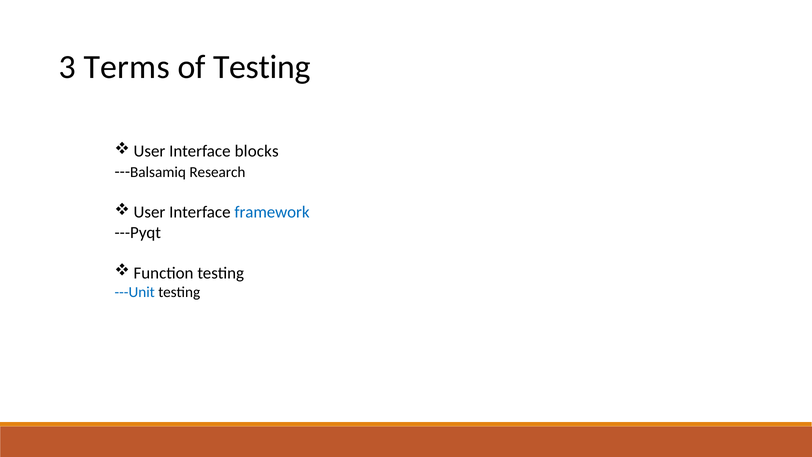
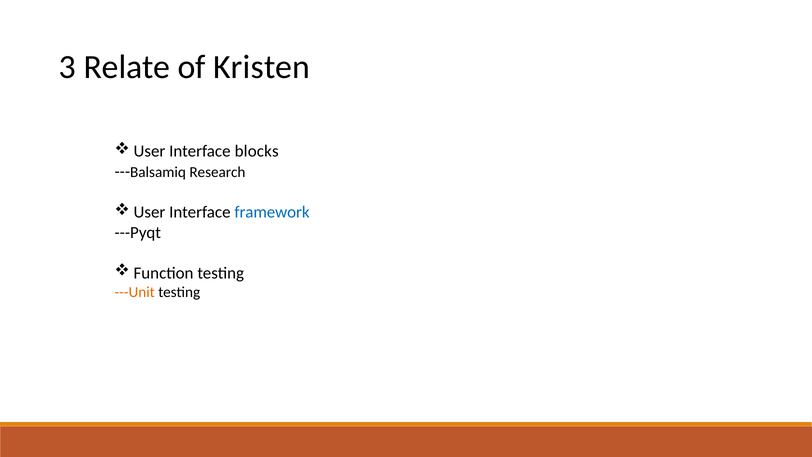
Terms: Terms -> Relate
of Testing: Testing -> Kristen
---Unit colour: blue -> orange
